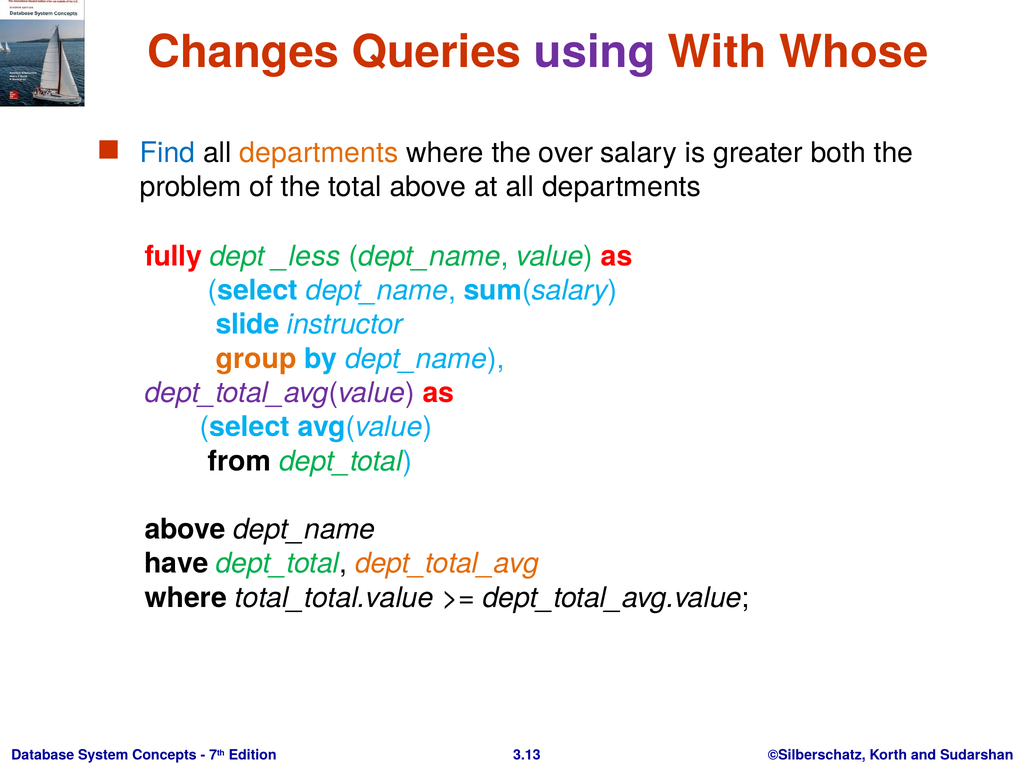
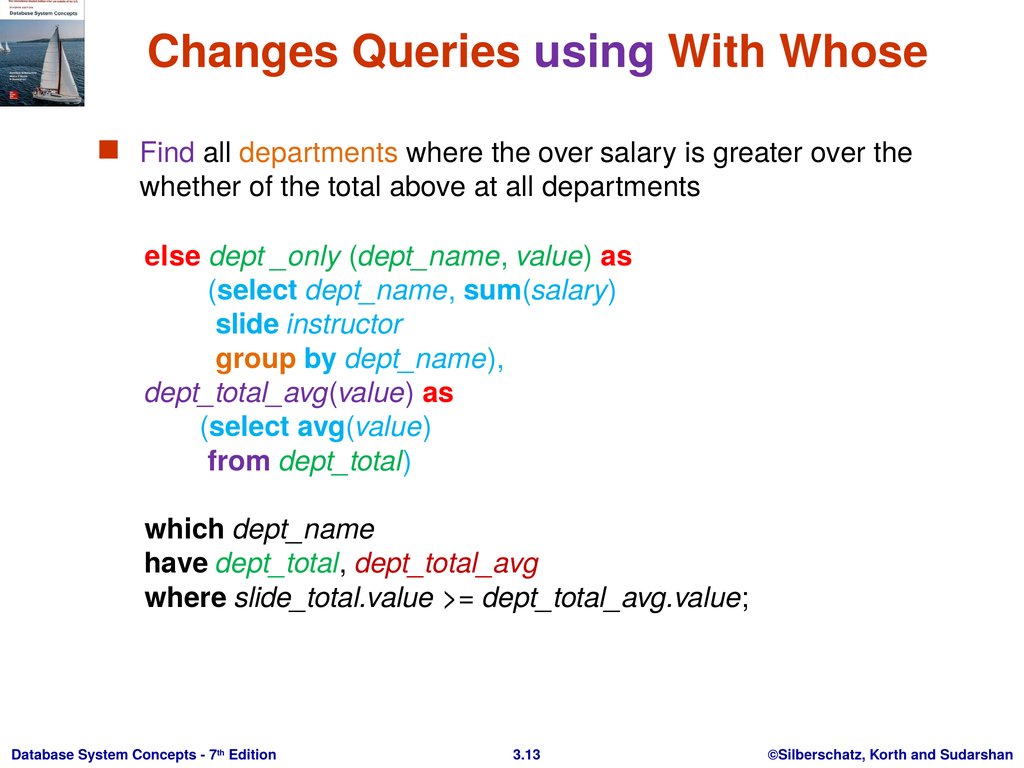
Find colour: blue -> purple
greater both: both -> over
problem: problem -> whether
fully: fully -> else
_less: _less -> _only
from colour: black -> purple
above at (185, 529): above -> which
dept_total_avg colour: orange -> red
total_total.value: total_total.value -> slide_total.value
